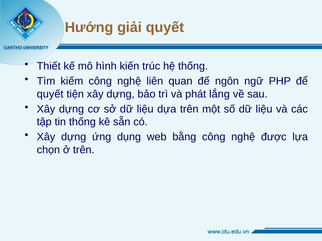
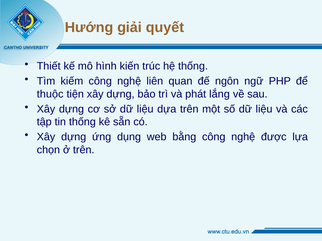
quyết at (50, 94): quyết -> thuộc
